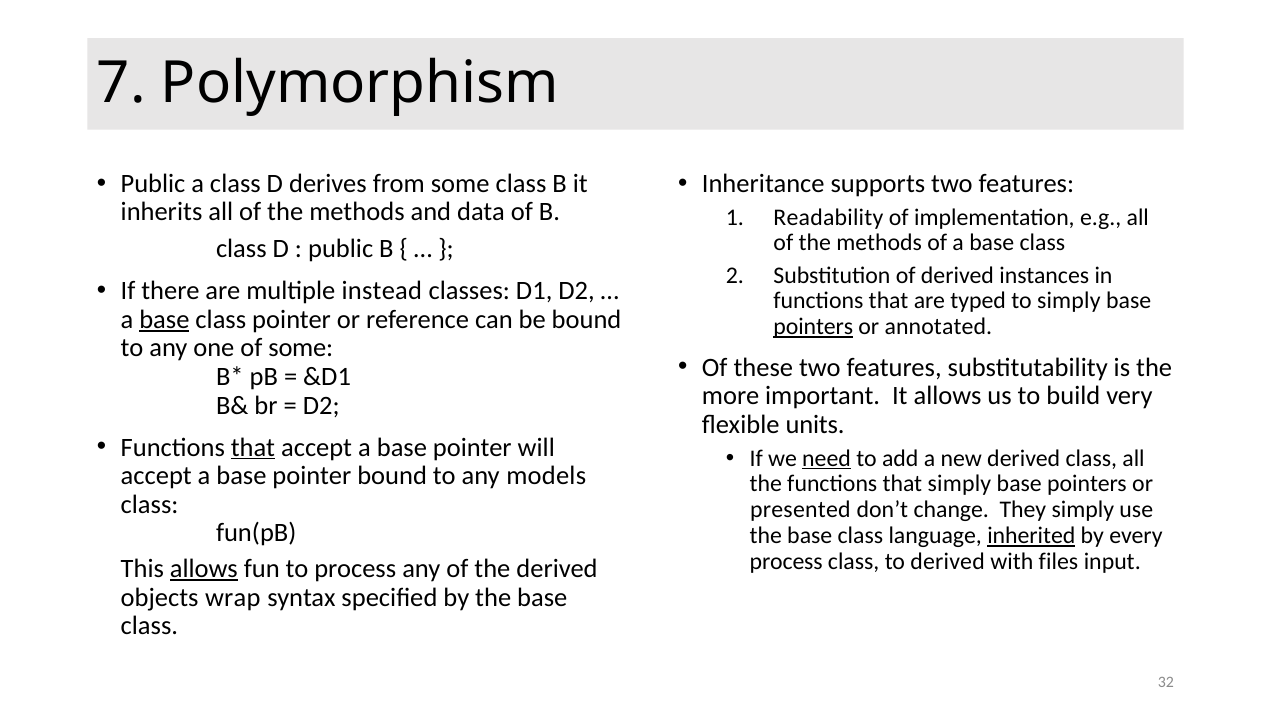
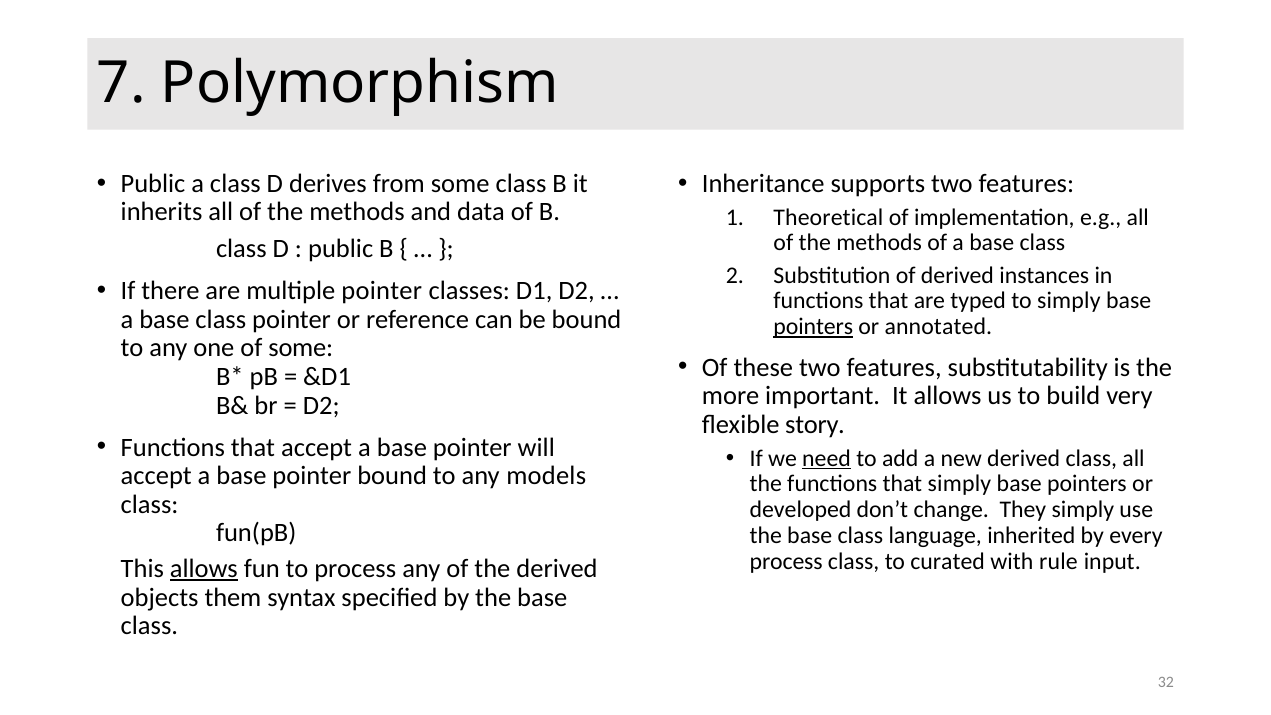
Readability: Readability -> Theoretical
multiple instead: instead -> pointer
base at (164, 320) underline: present -> none
units: units -> story
that at (253, 447) underline: present -> none
presented: presented -> developed
inherited underline: present -> none
to derived: derived -> curated
files: files -> rule
wrap: wrap -> them
